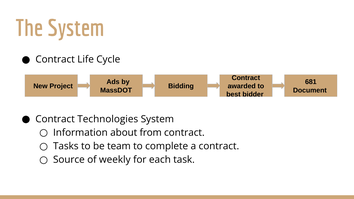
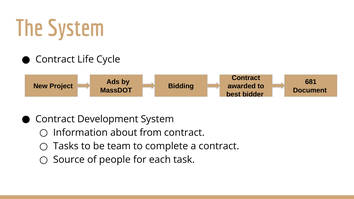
Technologies: Technologies -> Development
weekly: weekly -> people
